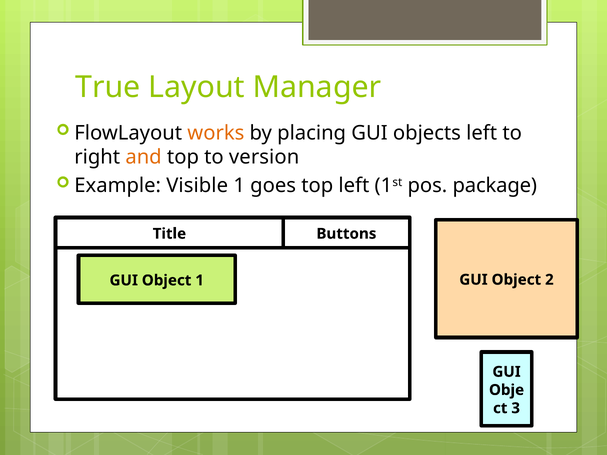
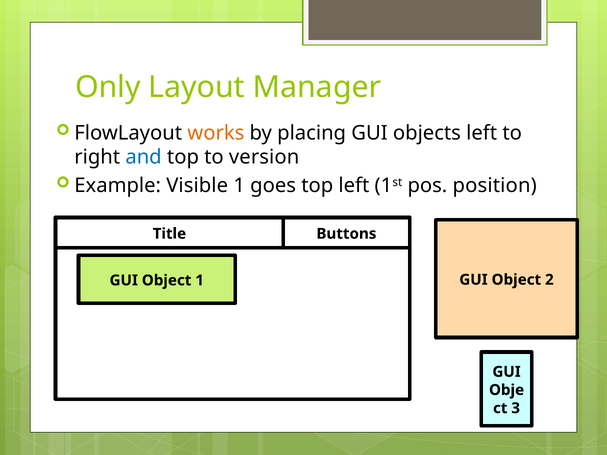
True: True -> Only
and colour: orange -> blue
package: package -> position
